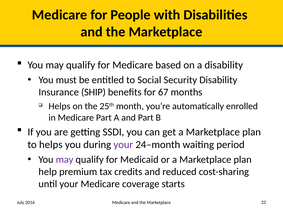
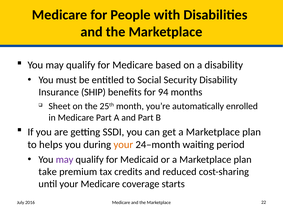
67: 67 -> 94
Helps at (59, 106): Helps -> Sheet
your at (123, 145) colour: purple -> orange
help: help -> take
